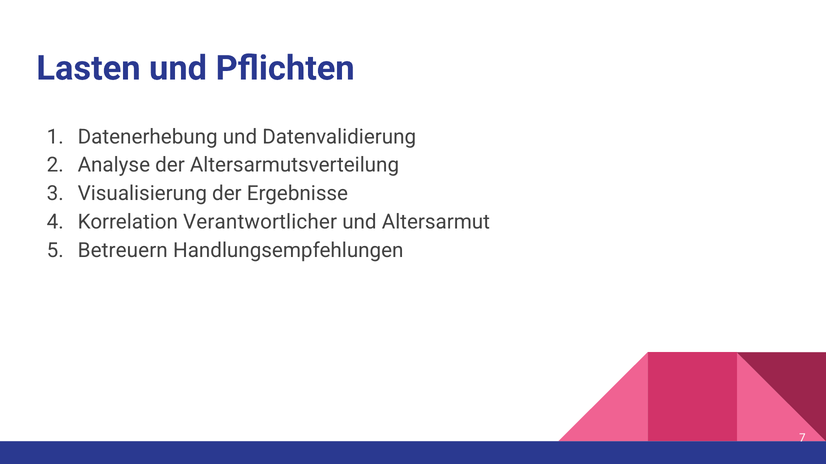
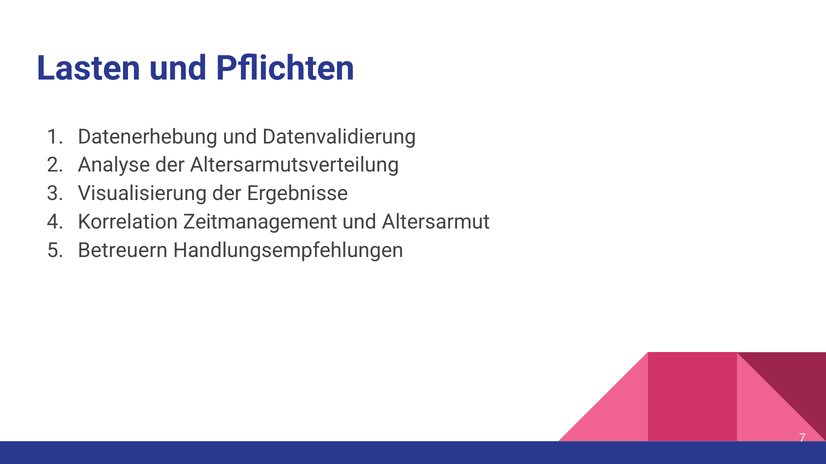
Verantwortlicher: Verantwortlicher -> Zeitmanagement
